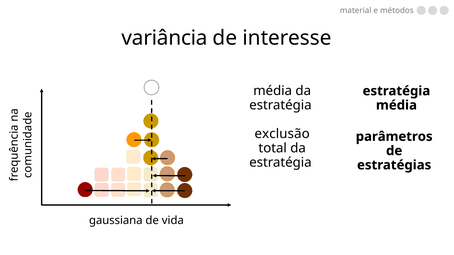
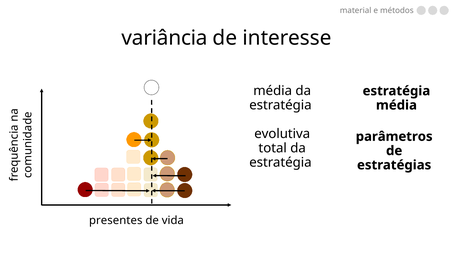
exclusão: exclusão -> evolutiva
gaussiana: gaussiana -> presentes
